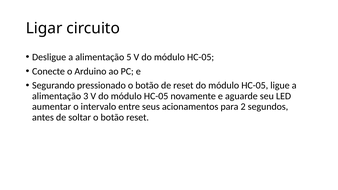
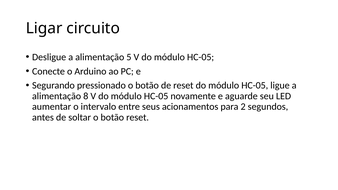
3: 3 -> 8
